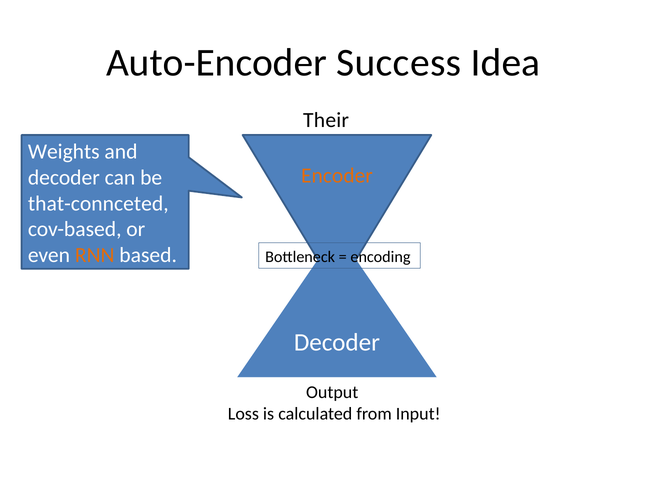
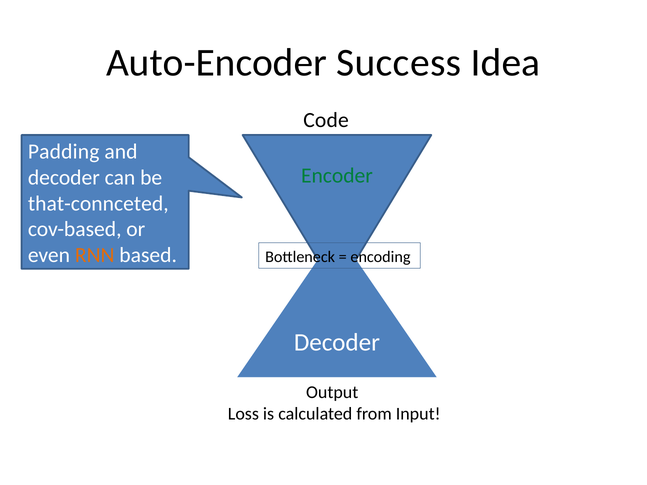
Their: Their -> Code
Weights: Weights -> Padding
Encoder colour: orange -> green
